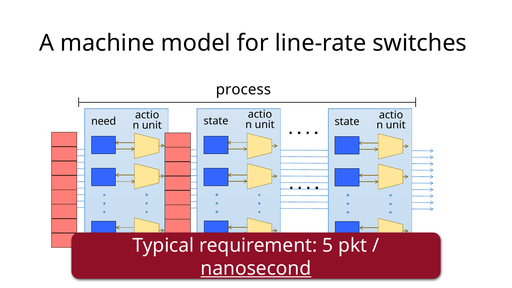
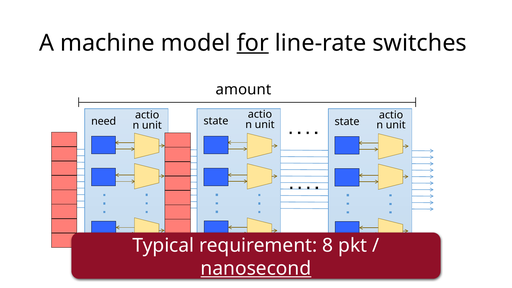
for underline: none -> present
process: process -> amount
5: 5 -> 8
